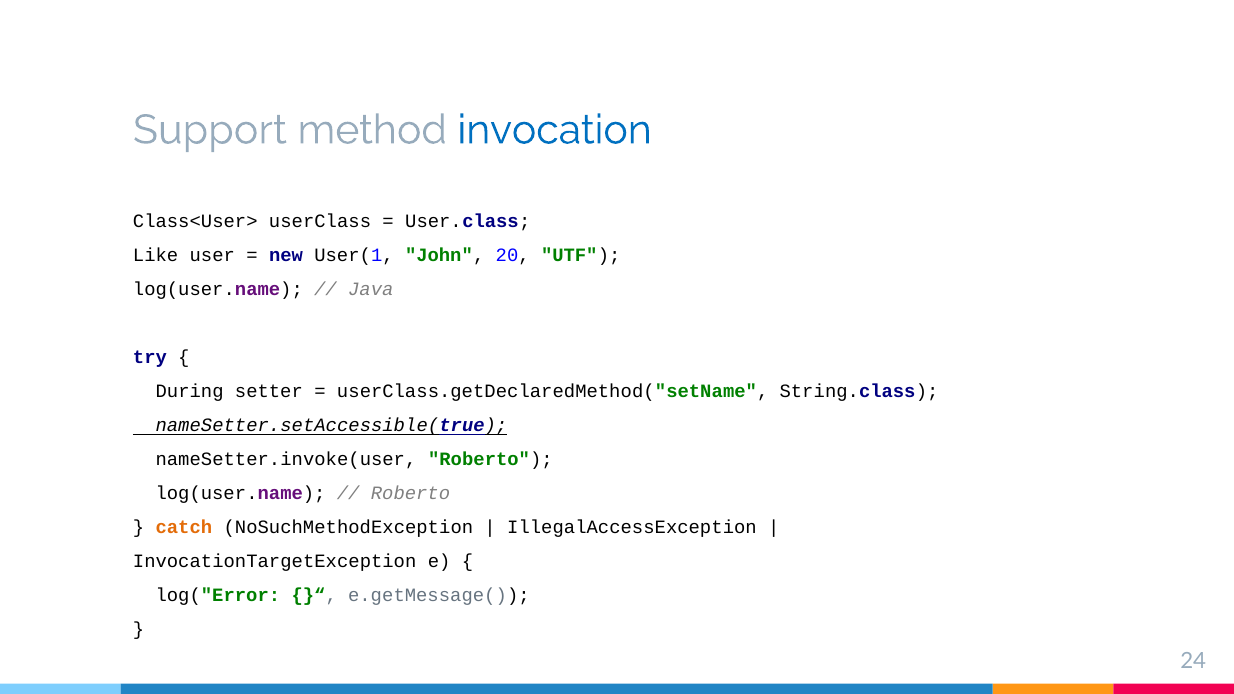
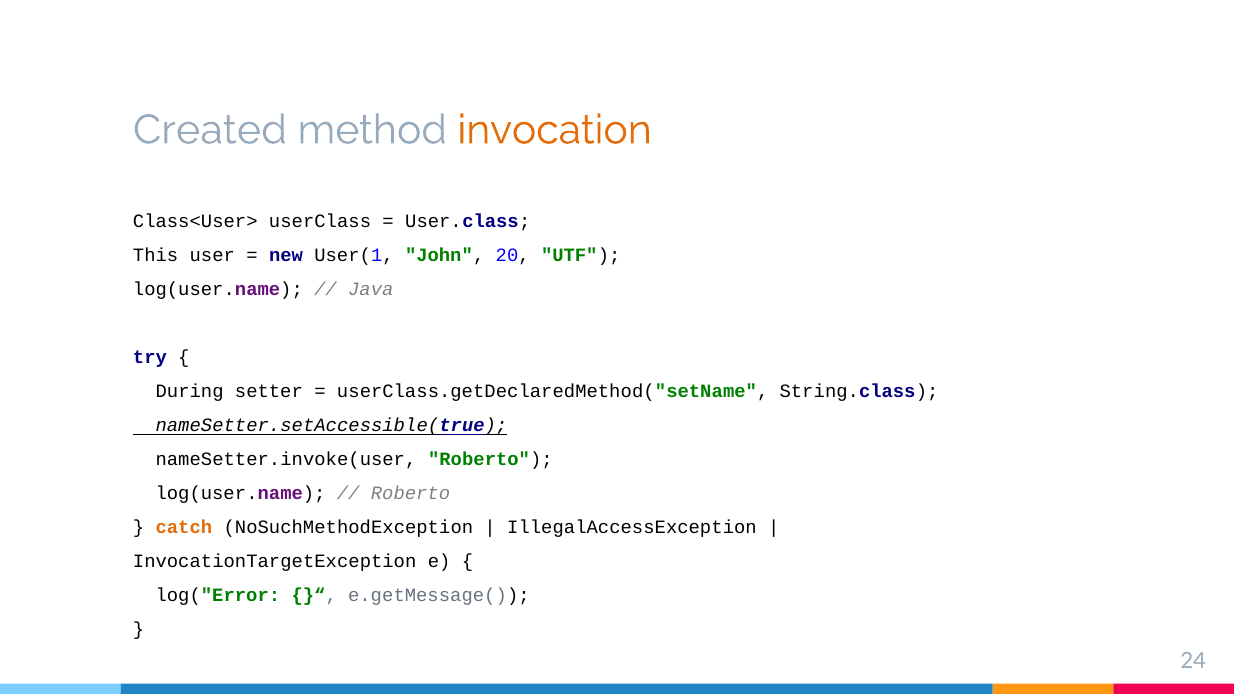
Support: Support -> Created
invocation colour: blue -> orange
Like: Like -> This
